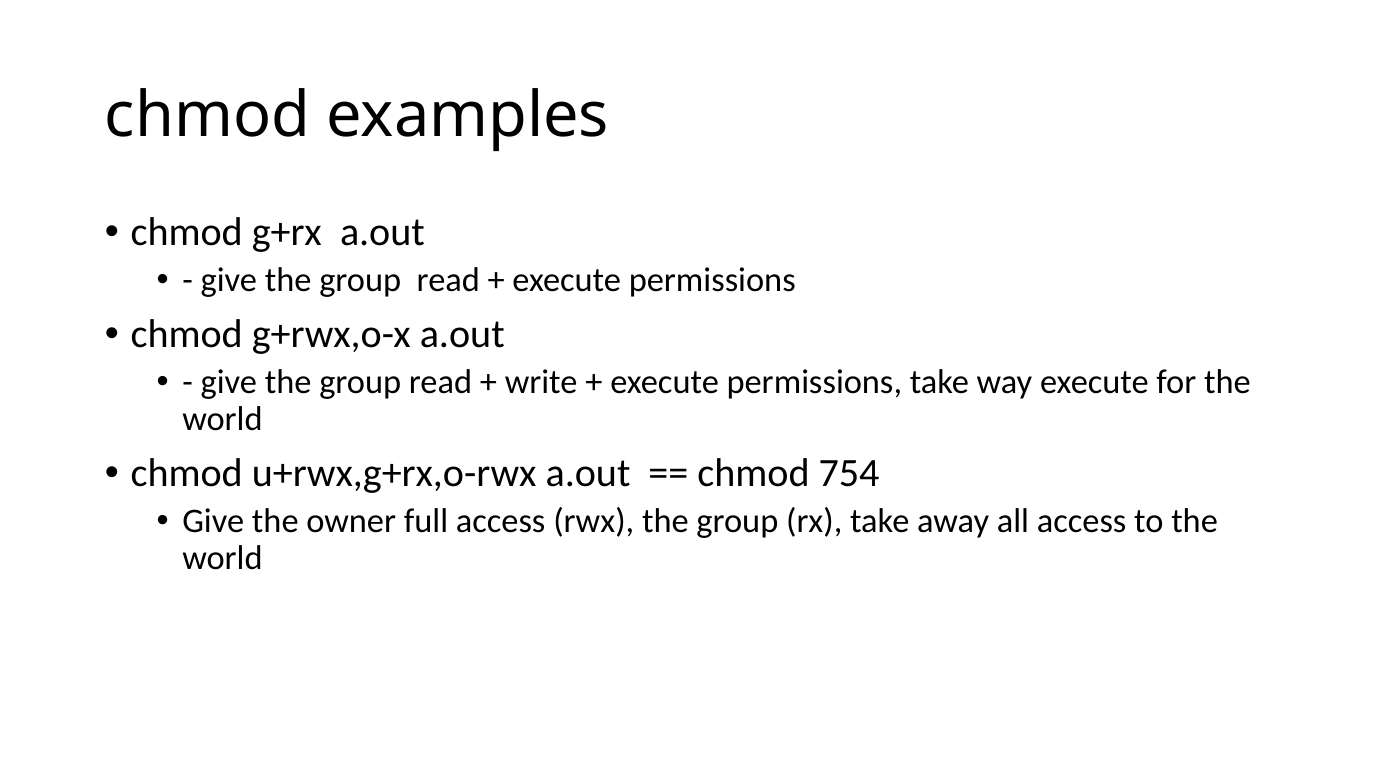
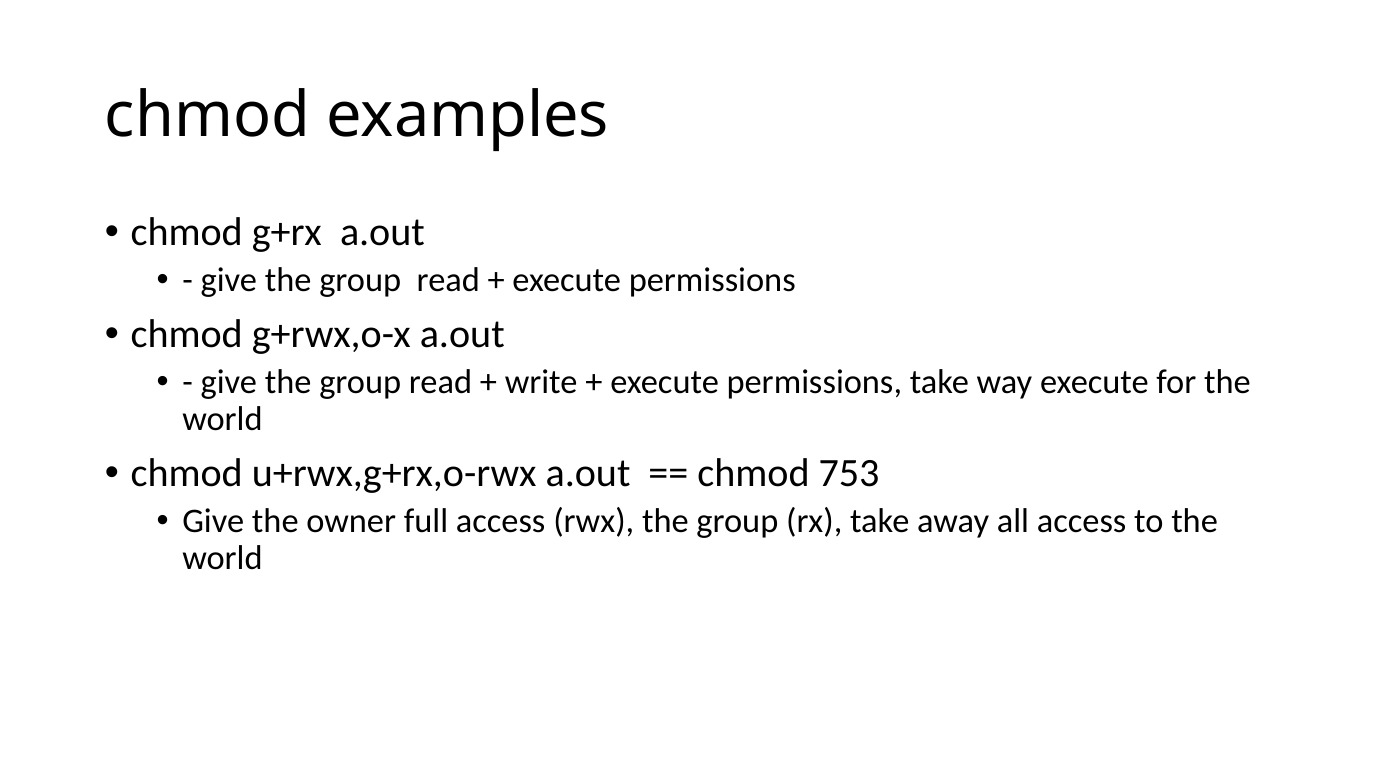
754: 754 -> 753
